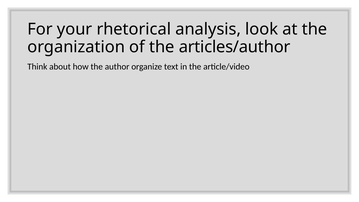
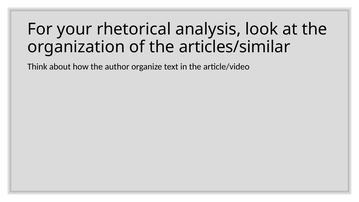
articles/author: articles/author -> articles/similar
